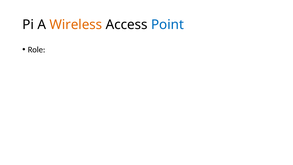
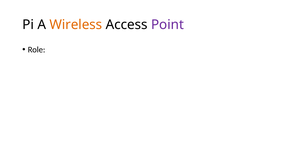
Point colour: blue -> purple
